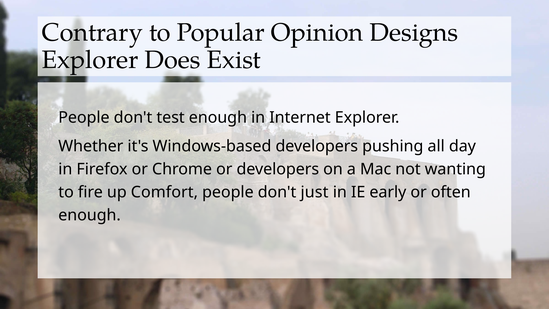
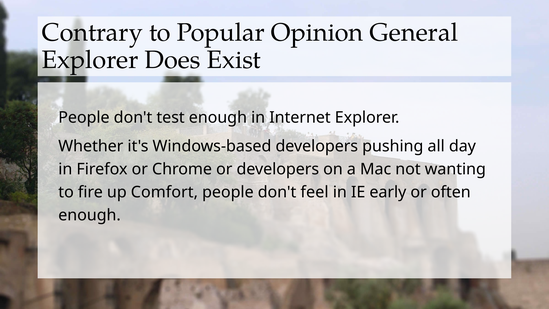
Designs: Designs -> General
just: just -> feel
